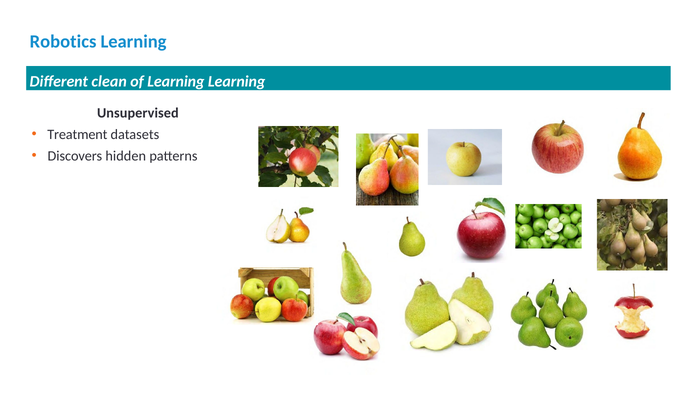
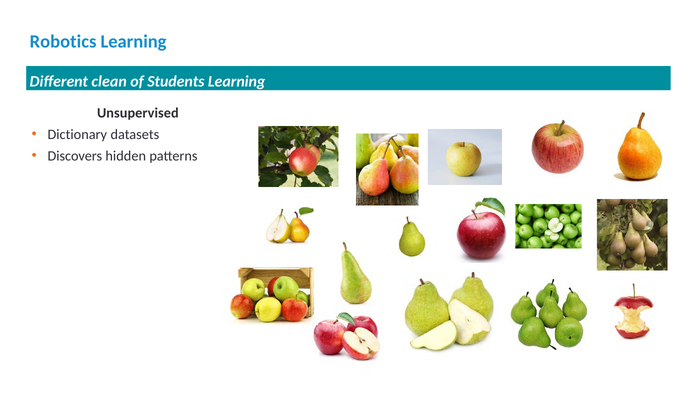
of Learning: Learning -> Students
Treatment: Treatment -> Dictionary
